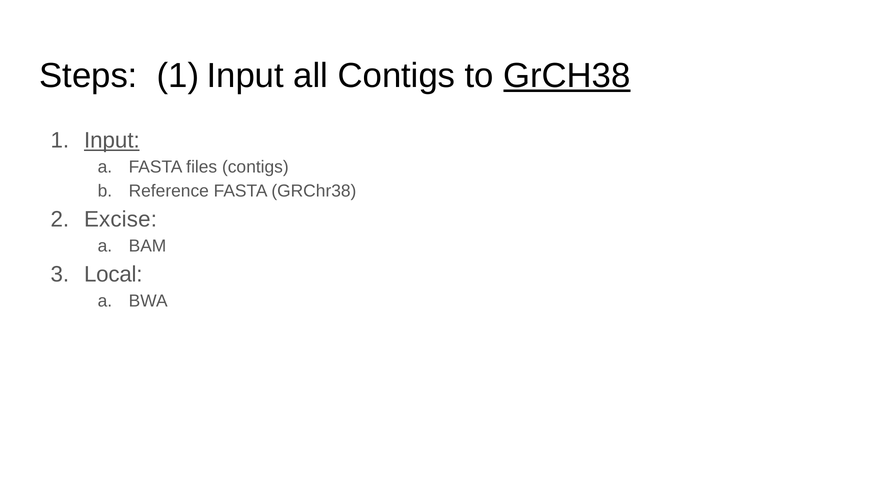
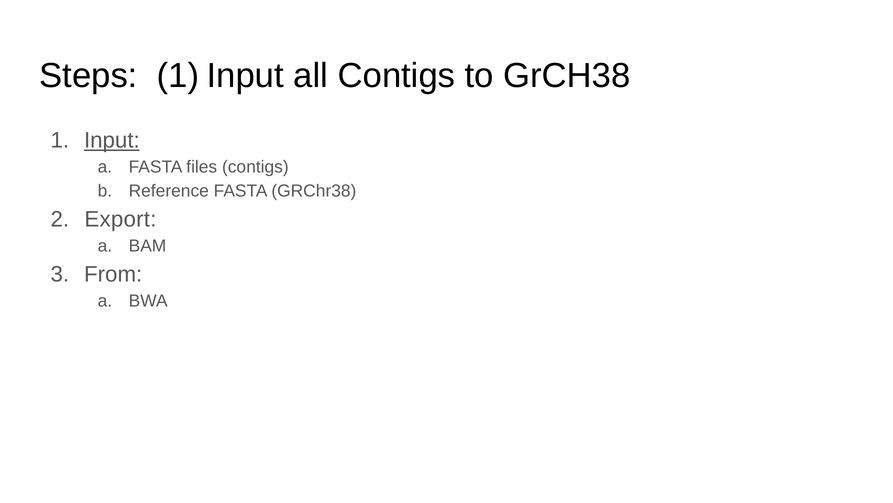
GrCH38 underline: present -> none
Excise: Excise -> Export
Local: Local -> From
